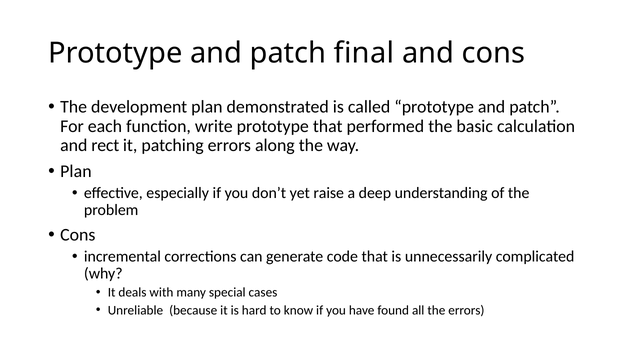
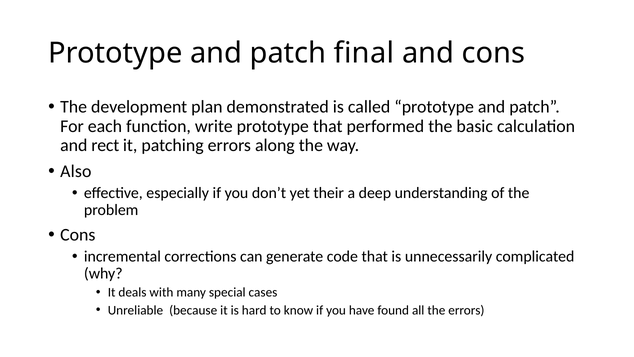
Plan at (76, 171): Plan -> Also
raise: raise -> their
